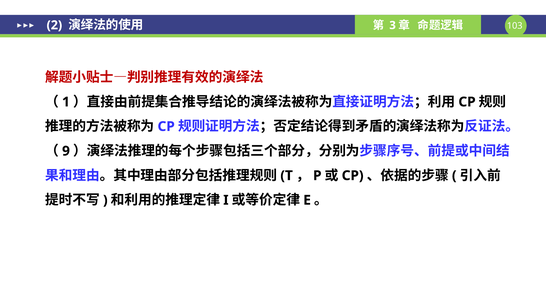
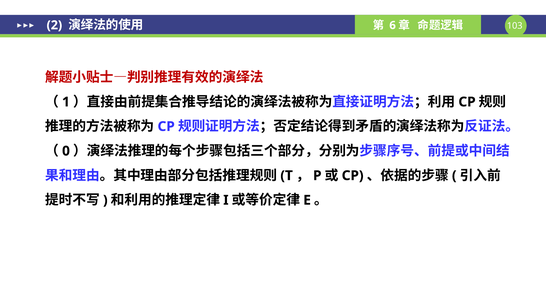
3: 3 -> 6
9: 9 -> 0
